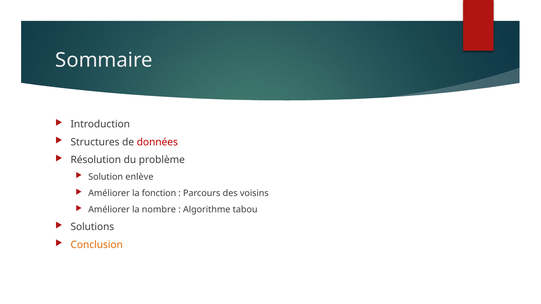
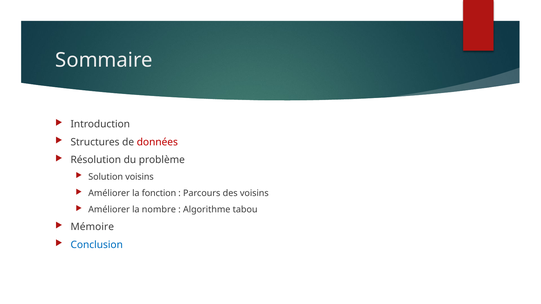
Solution enlève: enlève -> voisins
Solutions: Solutions -> Mémoire
Conclusion colour: orange -> blue
